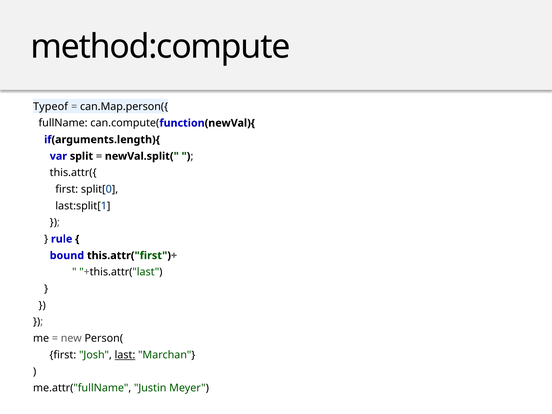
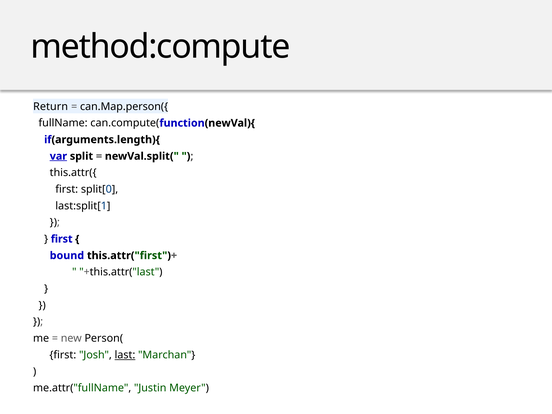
Typeof: Typeof -> Return
var underline: none -> present
rule at (62, 239): rule -> first
